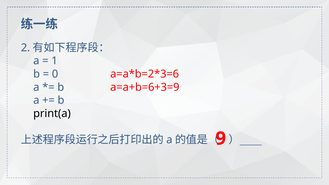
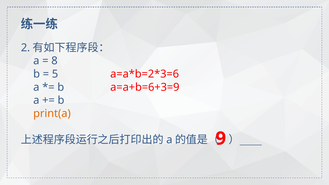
1: 1 -> 8
0: 0 -> 5
print(a colour: black -> orange
